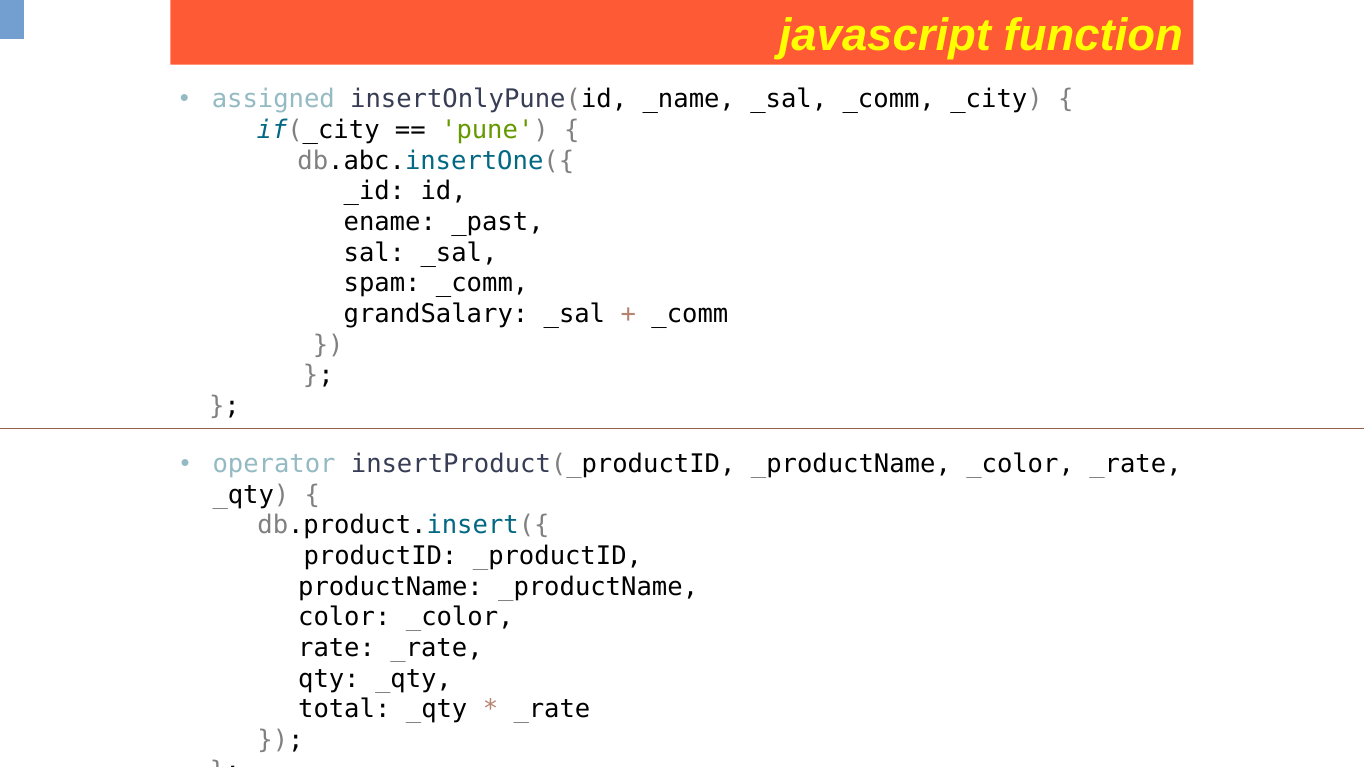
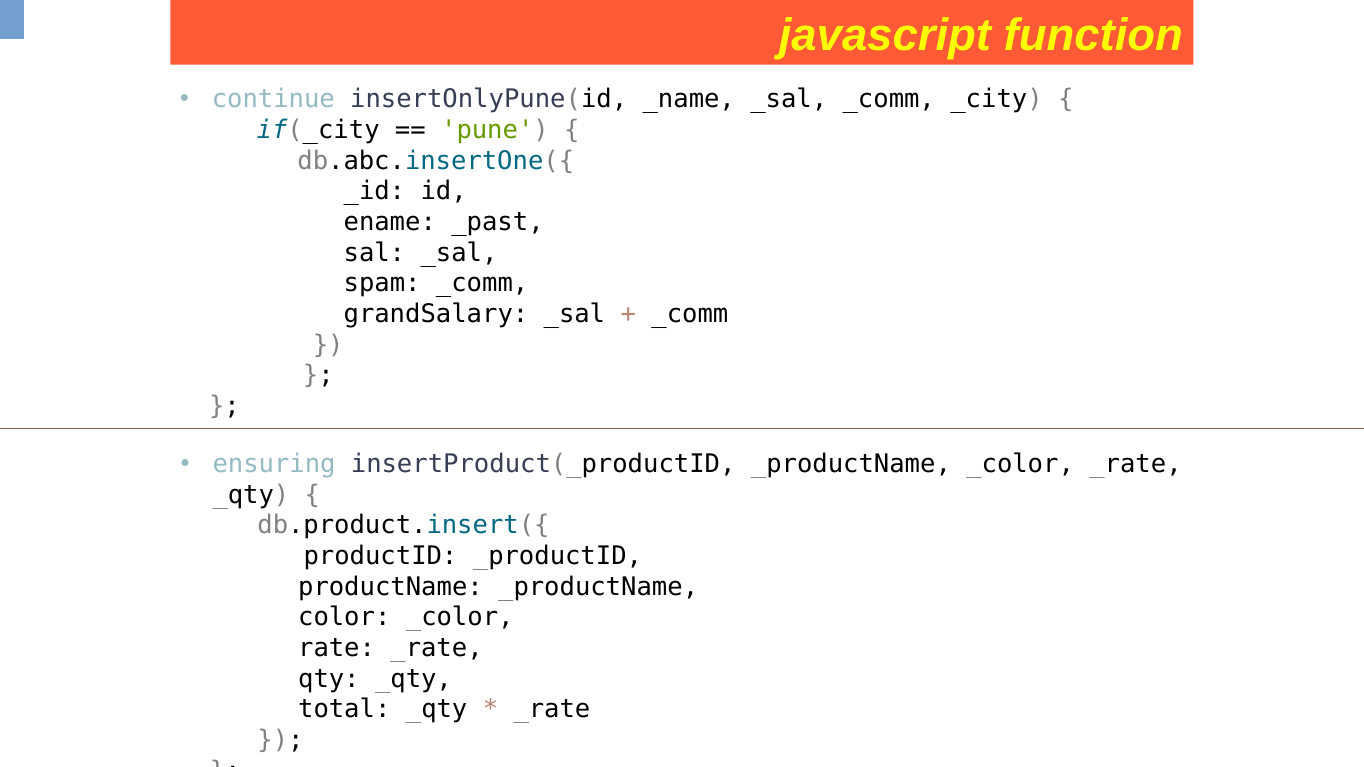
assigned: assigned -> continue
operator: operator -> ensuring
